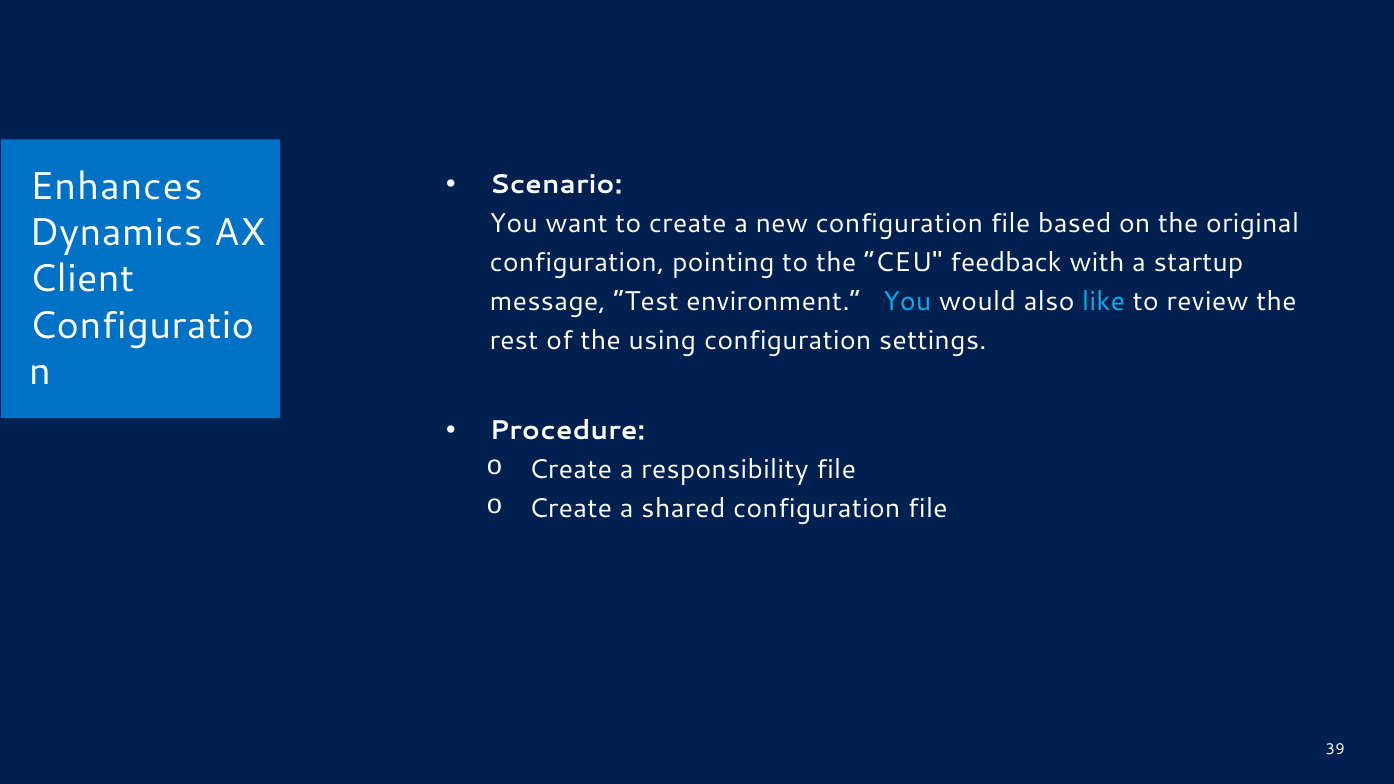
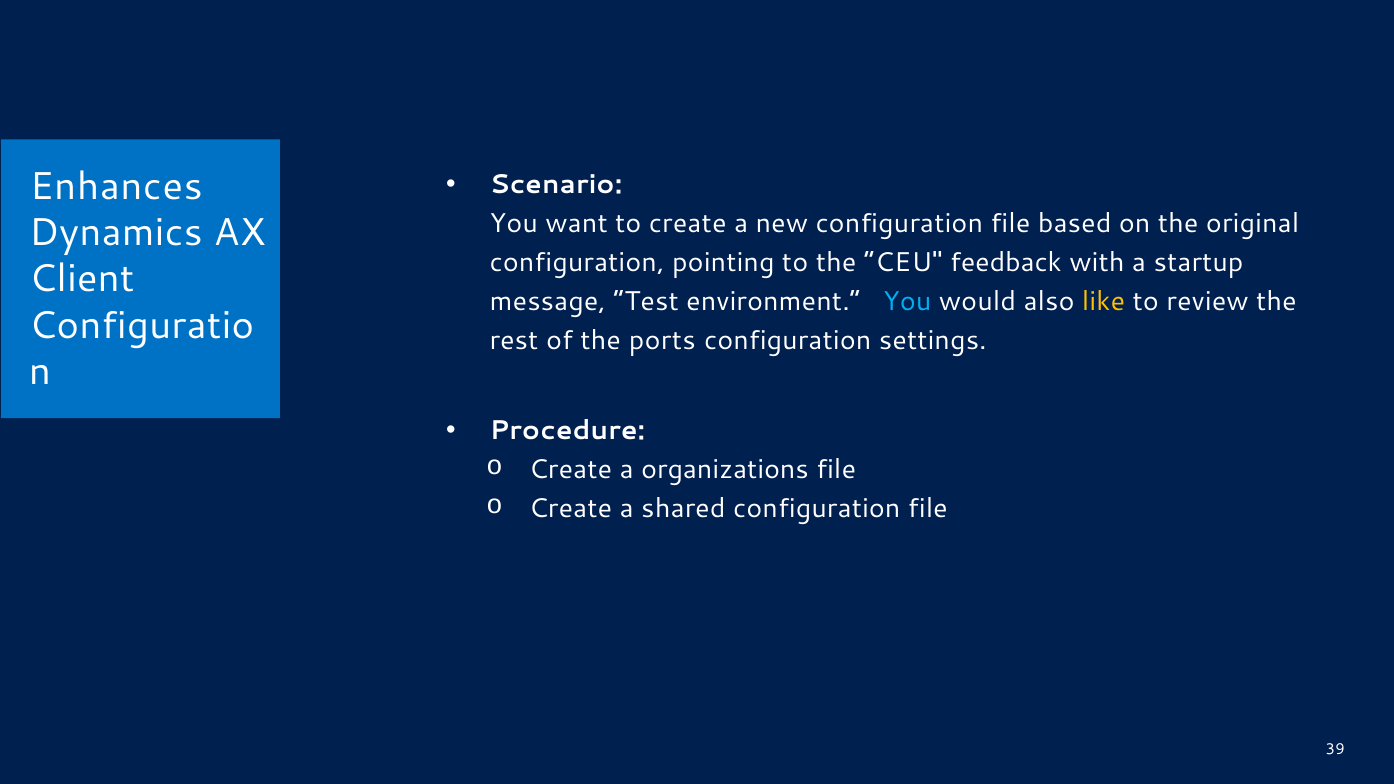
like colour: light blue -> yellow
using: using -> ports
responsibility: responsibility -> organizations
